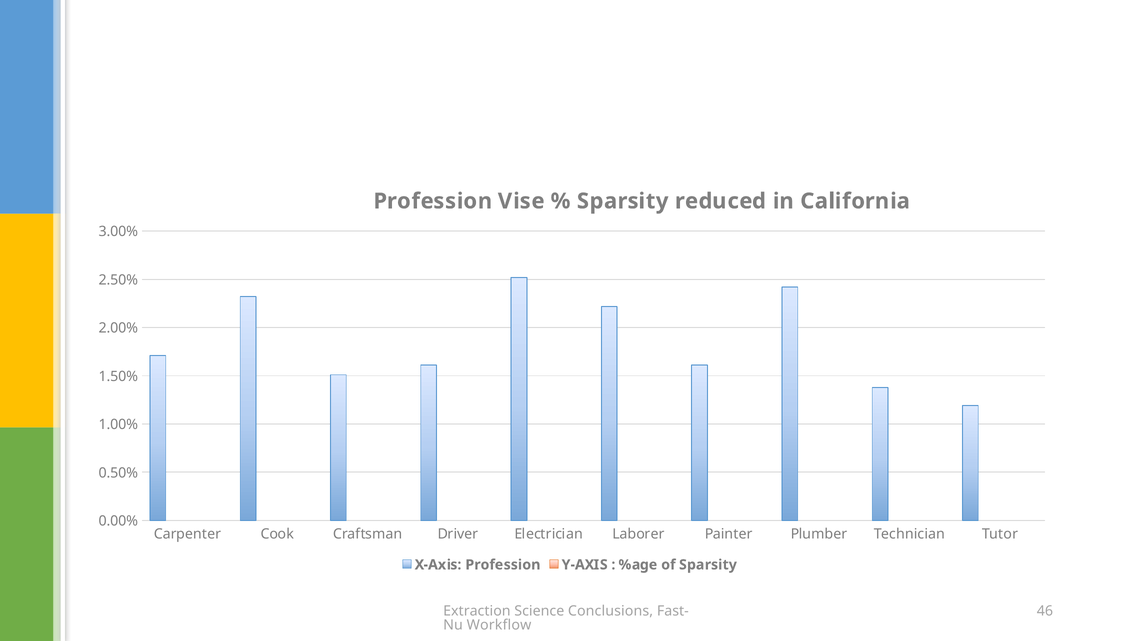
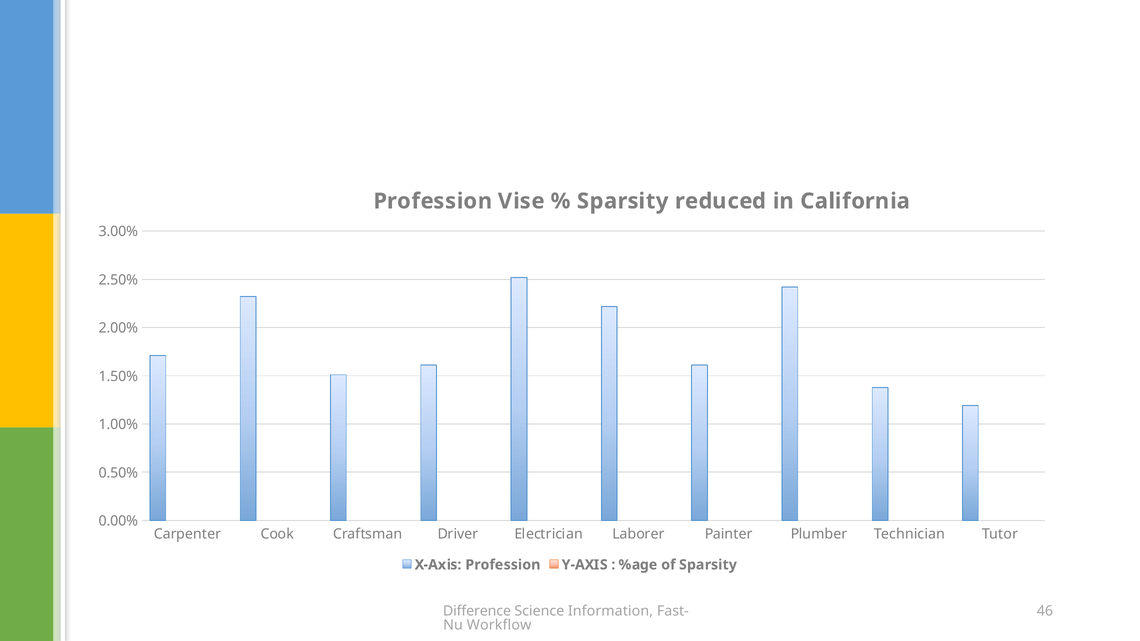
Extraction: Extraction -> Difference
Conclusions: Conclusions -> Information
